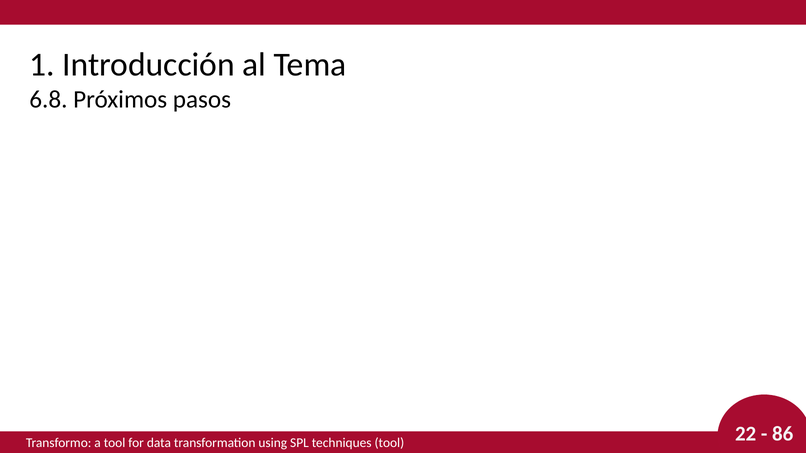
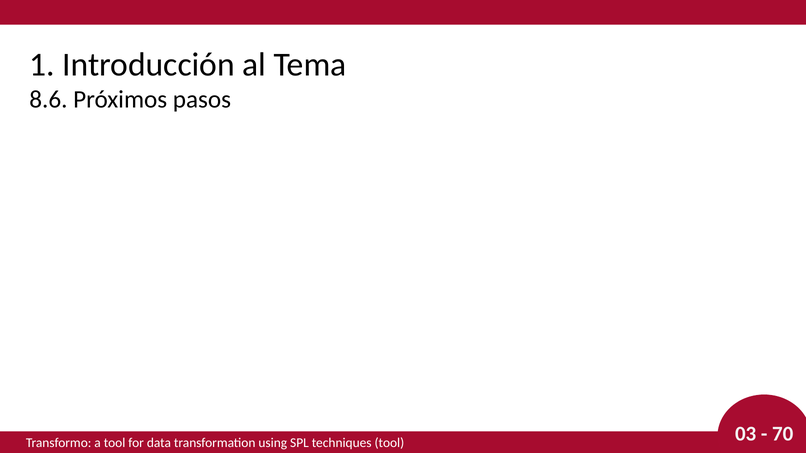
6.8: 6.8 -> 8.6
22: 22 -> 03
86: 86 -> 70
